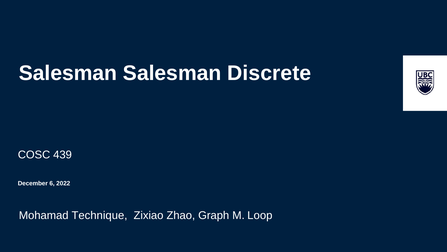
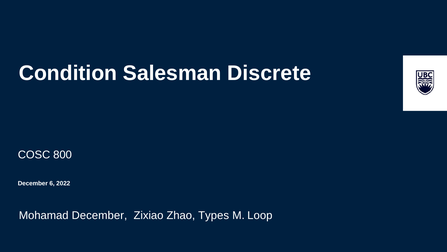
Salesman at (68, 73): Salesman -> Condition
439: 439 -> 800
Mohamad Technique: Technique -> December
Graph: Graph -> Types
